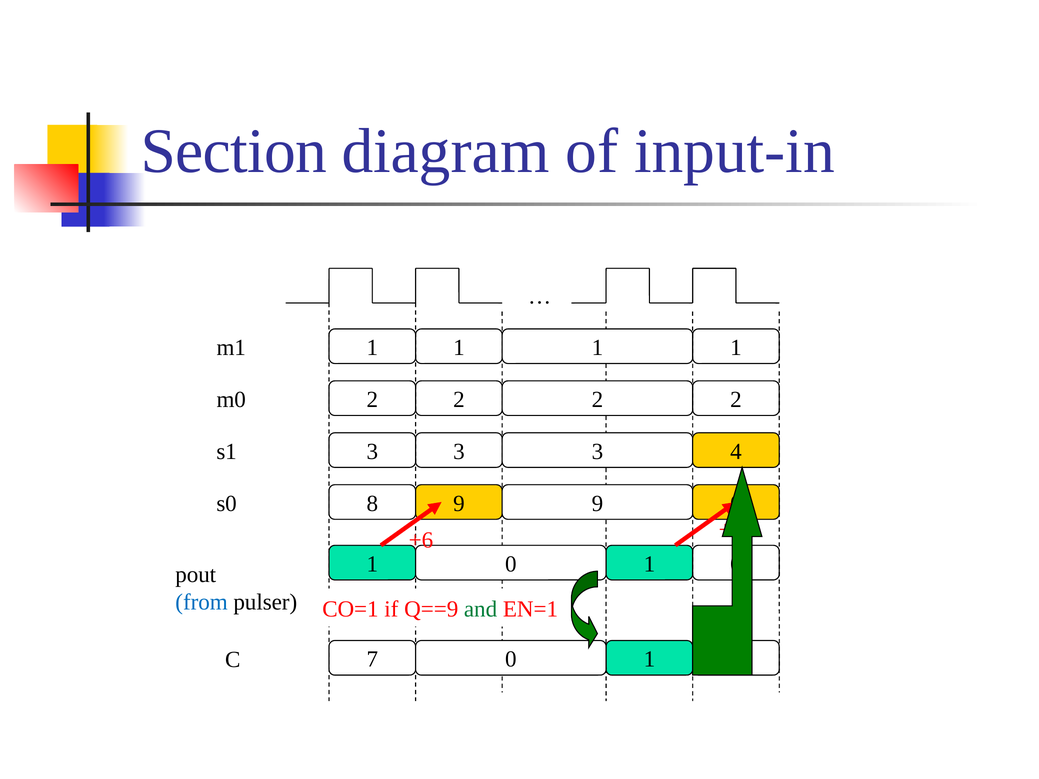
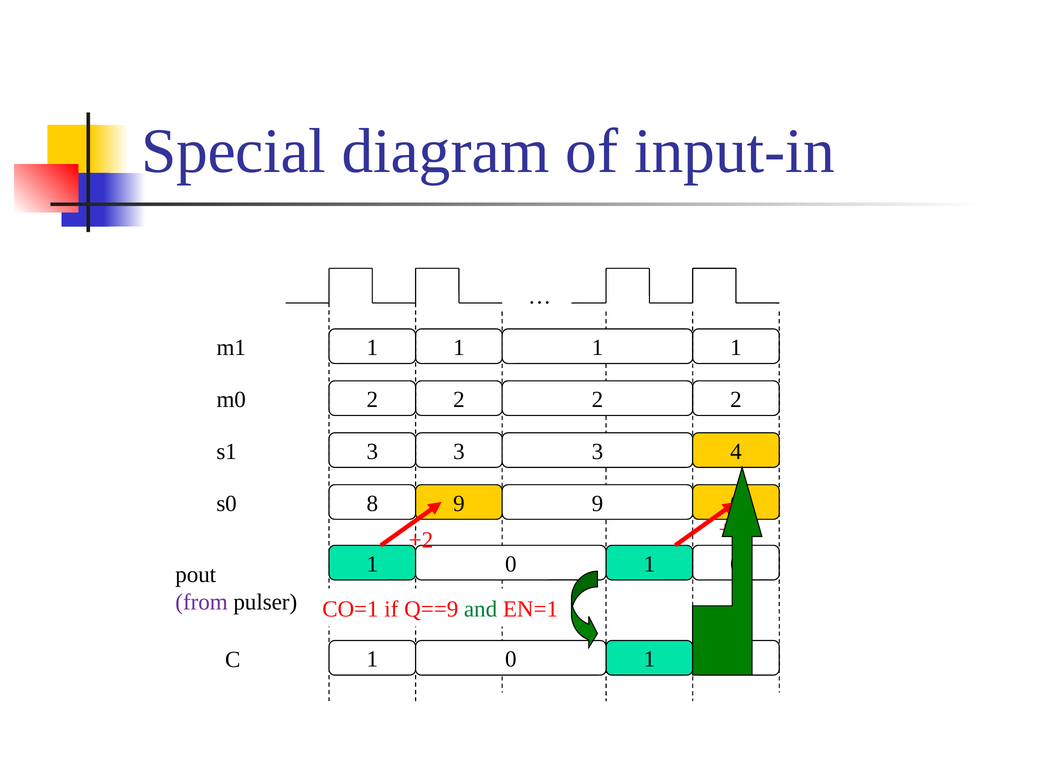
Section: Section -> Special
+6: +6 -> +2
from colour: blue -> purple
C 7: 7 -> 1
